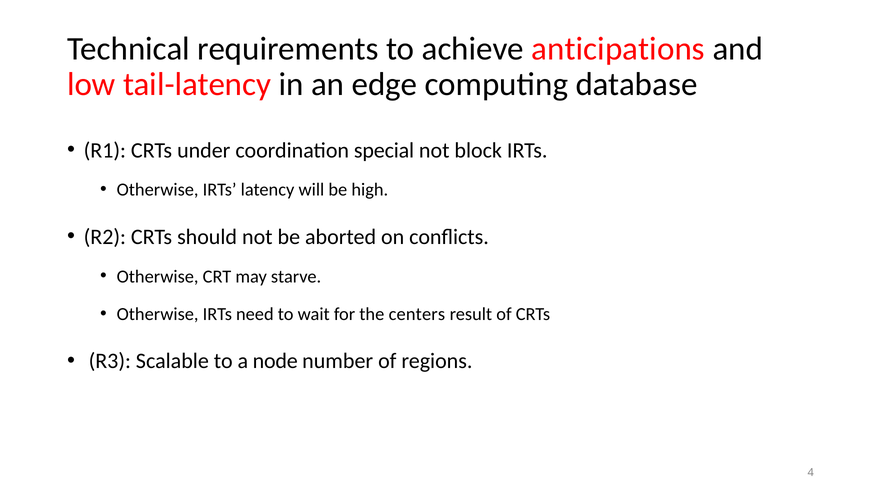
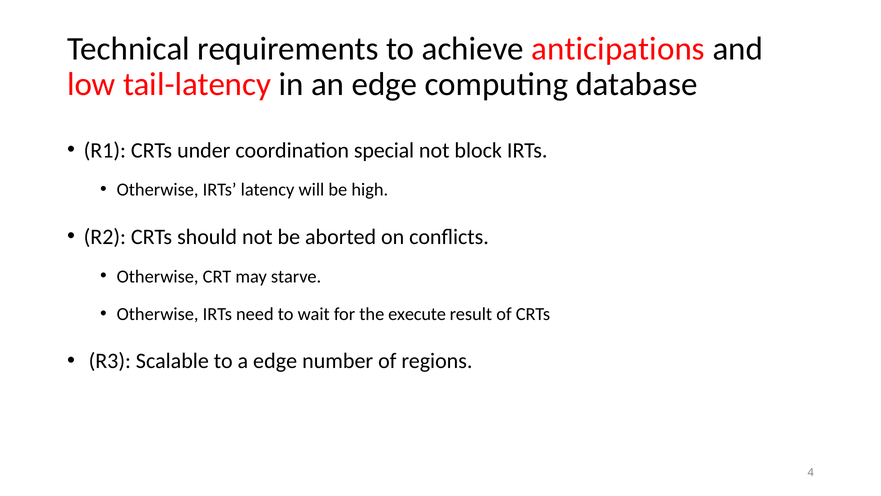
centers: centers -> execute
a node: node -> edge
